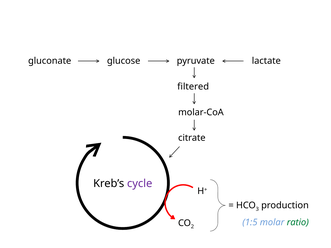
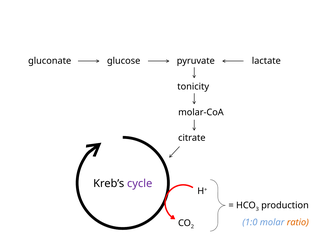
filtered: filtered -> tonicity
1:5: 1:5 -> 1:0
ratio colour: green -> orange
